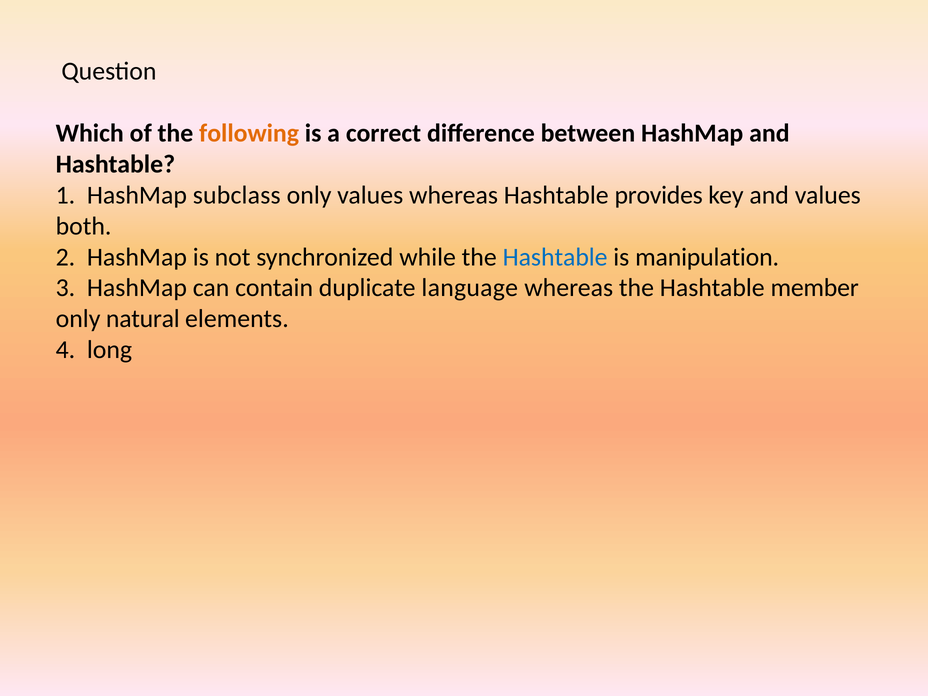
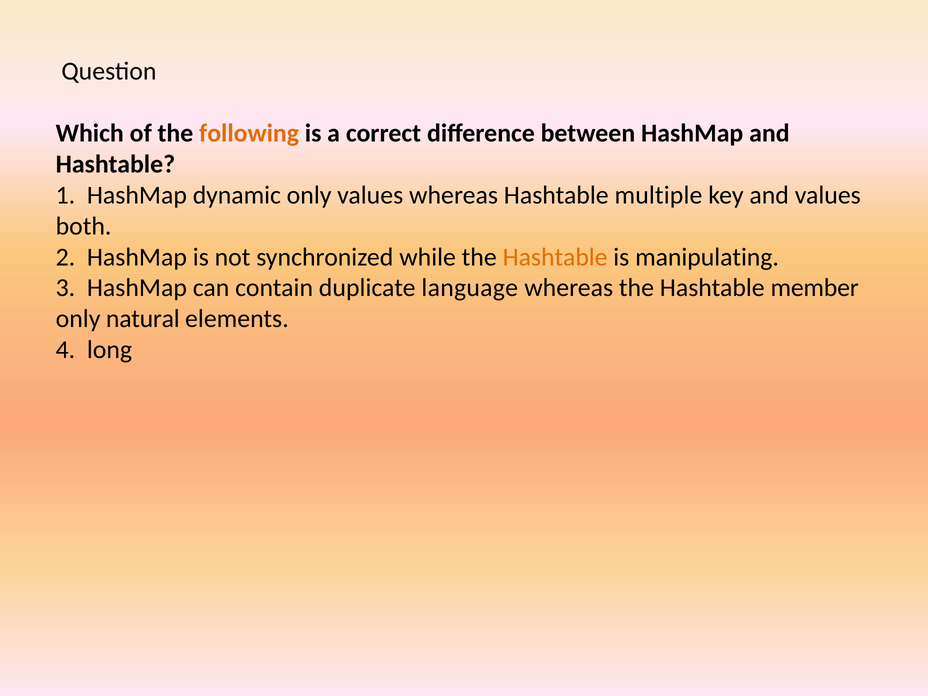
subclass: subclass -> dynamic
provides: provides -> multiple
Hashtable at (555, 257) colour: blue -> orange
manipulation: manipulation -> manipulating
